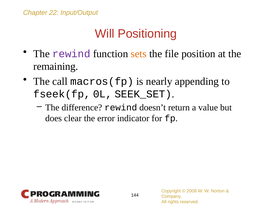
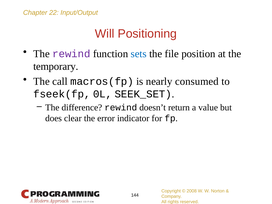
sets colour: orange -> blue
remaining: remaining -> temporary
appending: appending -> consumed
